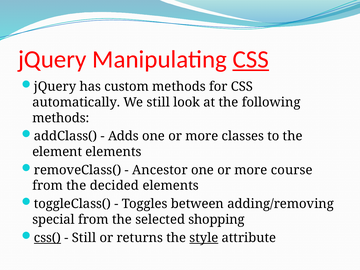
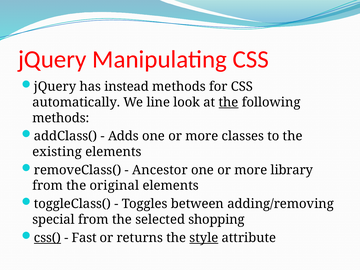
CSS at (251, 59) underline: present -> none
custom: custom -> instead
We still: still -> line
the at (229, 102) underline: none -> present
element: element -> existing
course: course -> library
decided: decided -> original
Still at (84, 238): Still -> Fast
